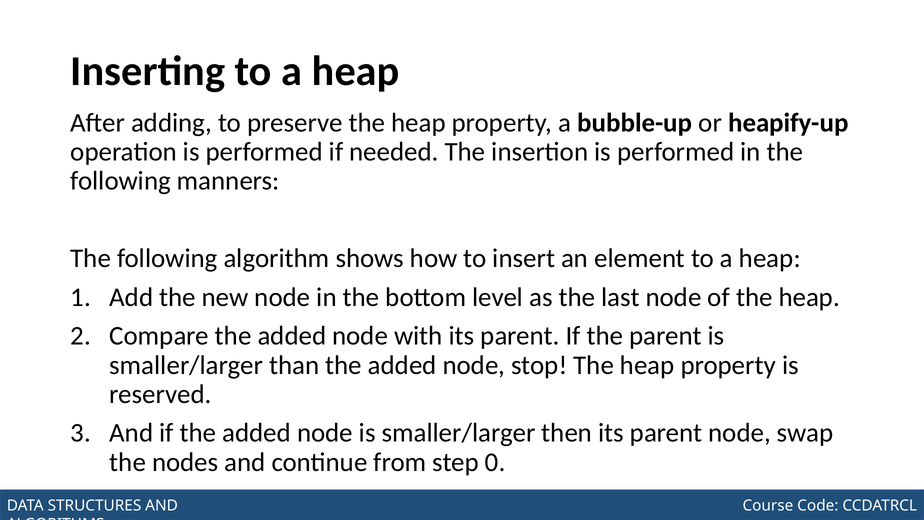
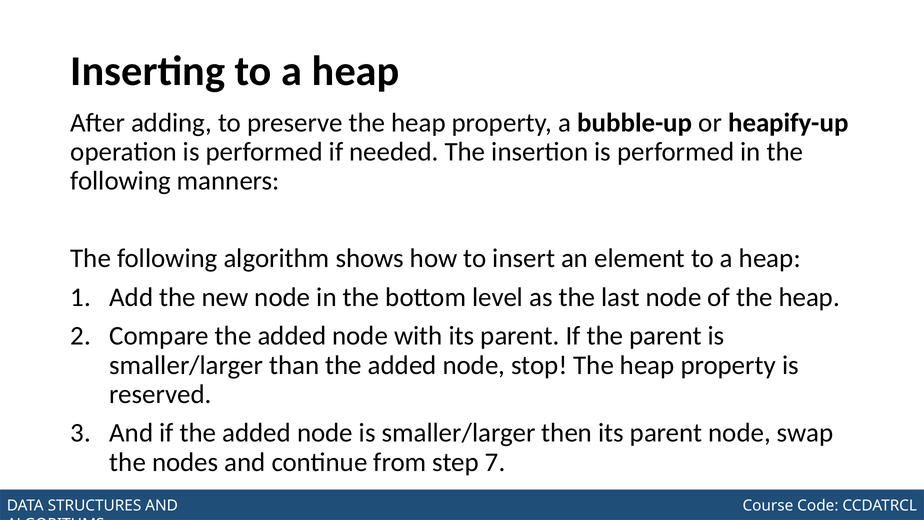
0: 0 -> 7
